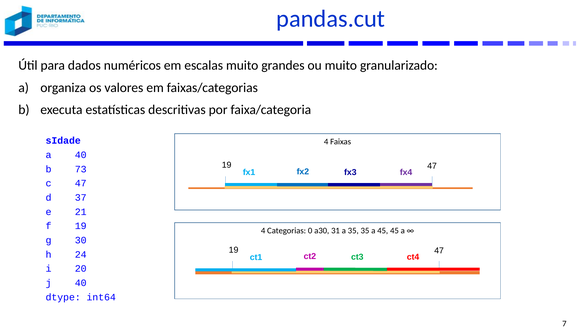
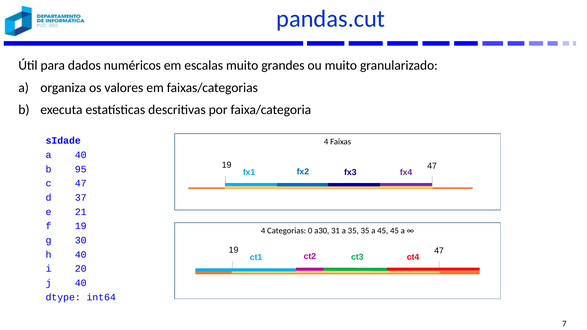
73: 73 -> 95
h 24: 24 -> 40
